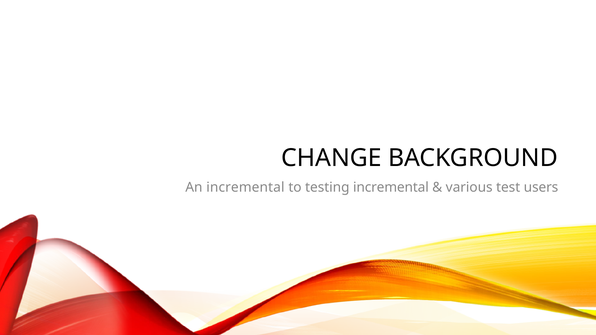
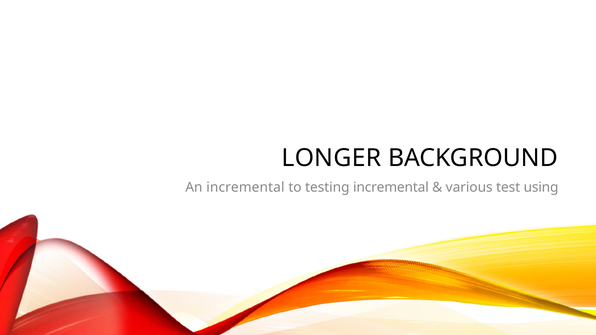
CHANGE: CHANGE -> LONGER
users: users -> using
